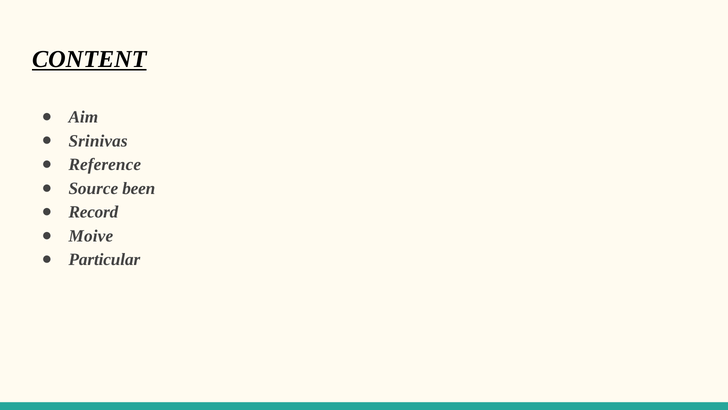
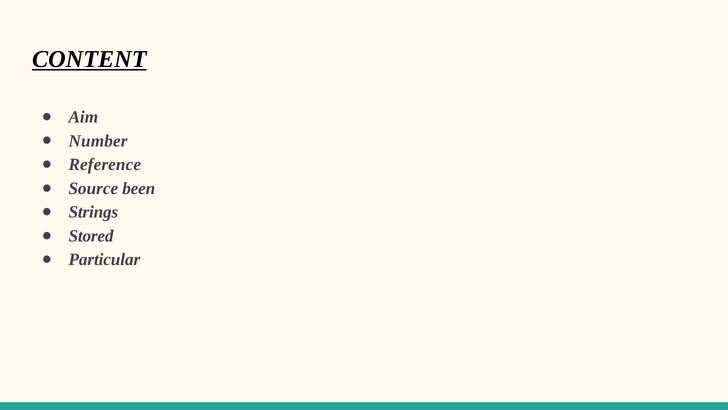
Srinivas: Srinivas -> Number
Record: Record -> Strings
Moive: Moive -> Stored
